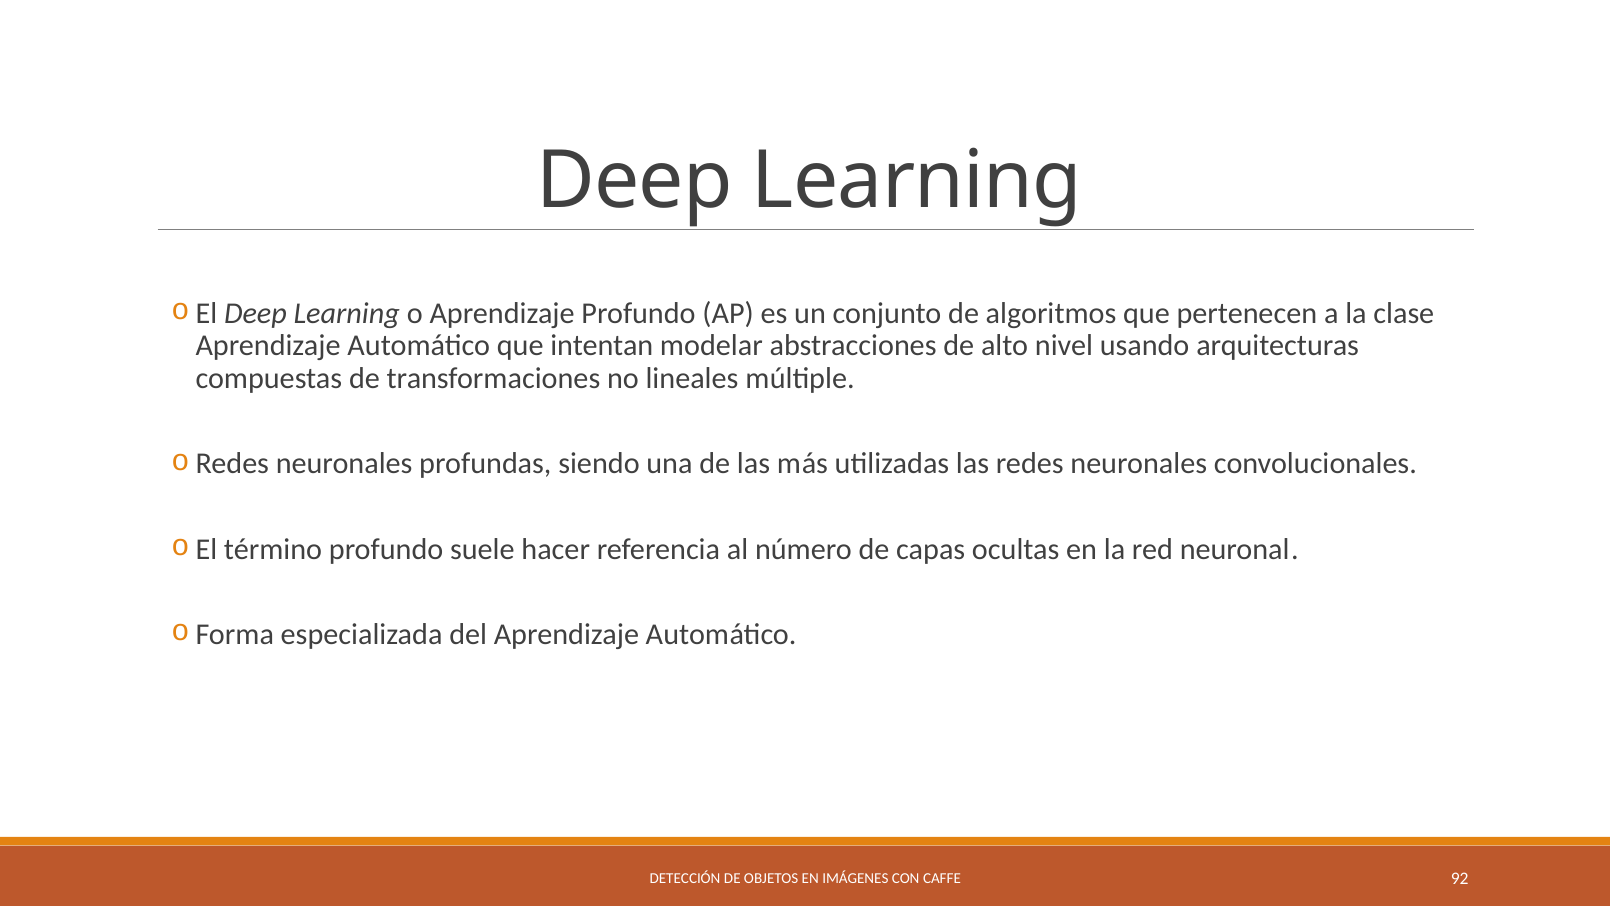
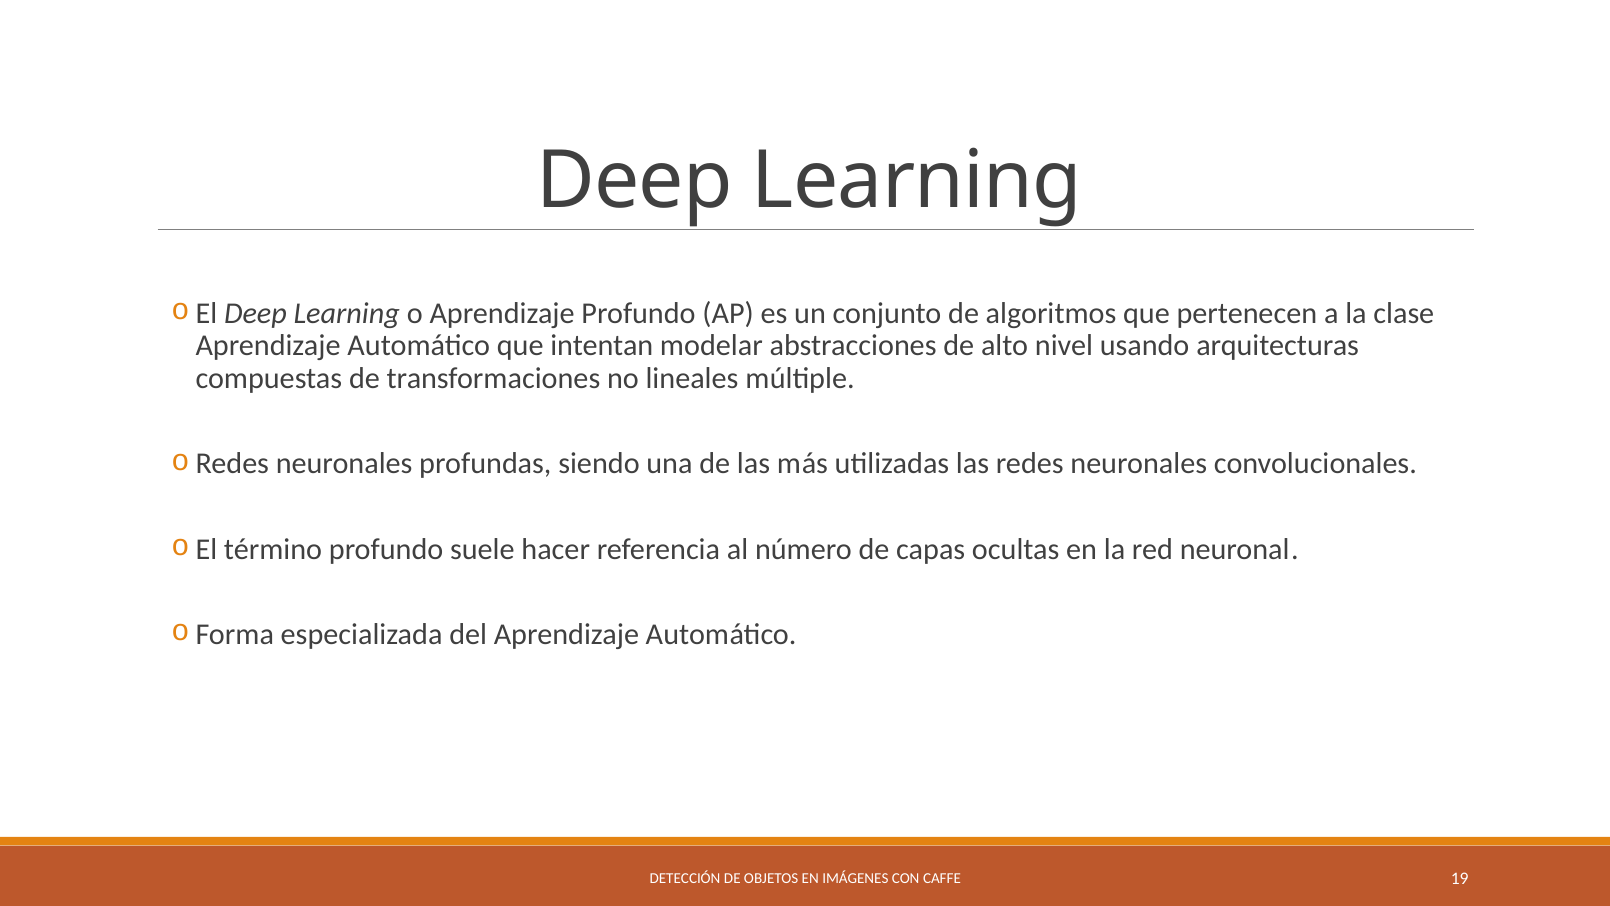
92: 92 -> 19
